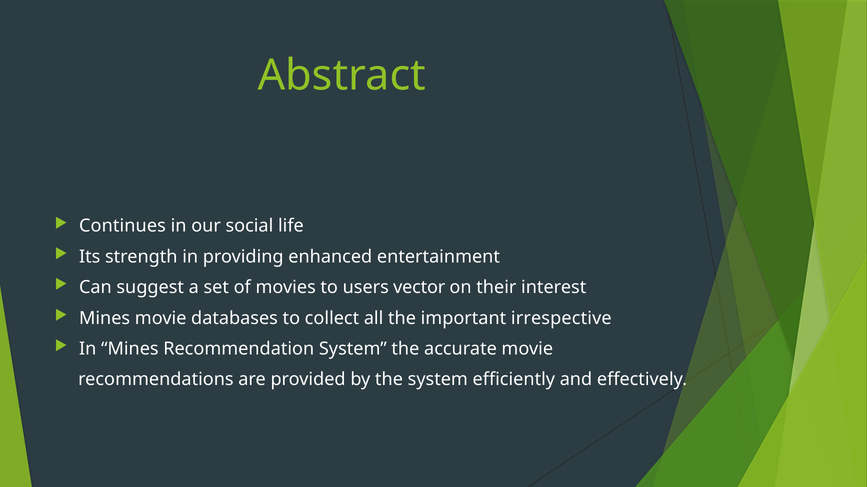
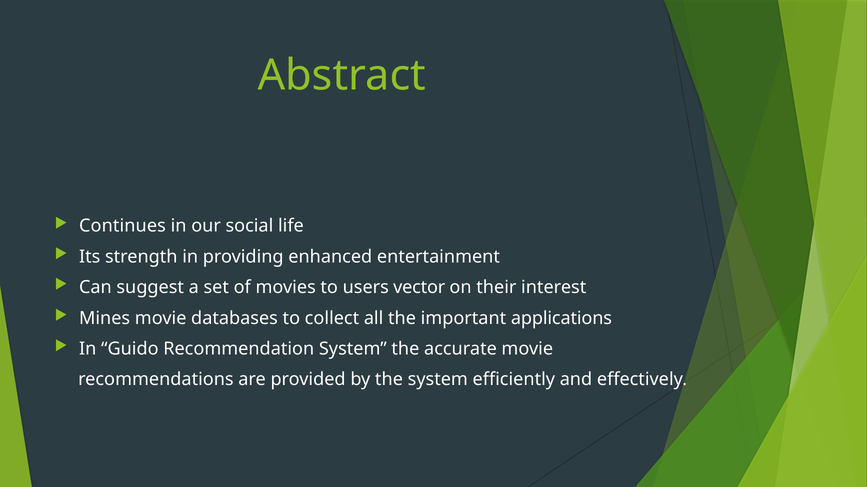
irrespective: irrespective -> applications
In Mines: Mines -> Guido
